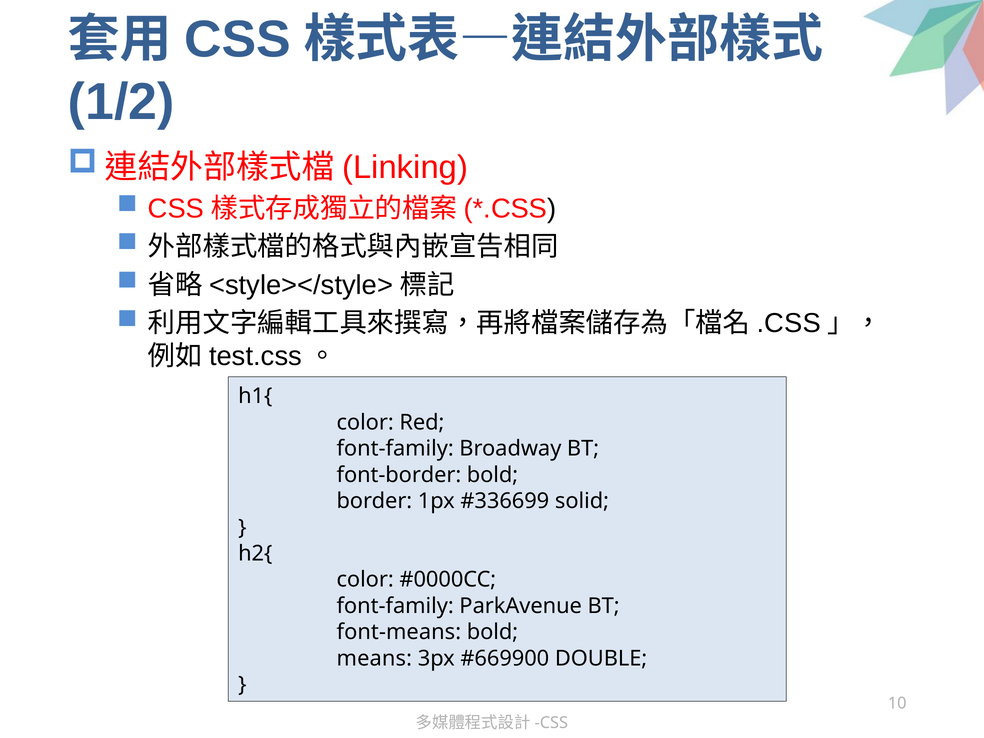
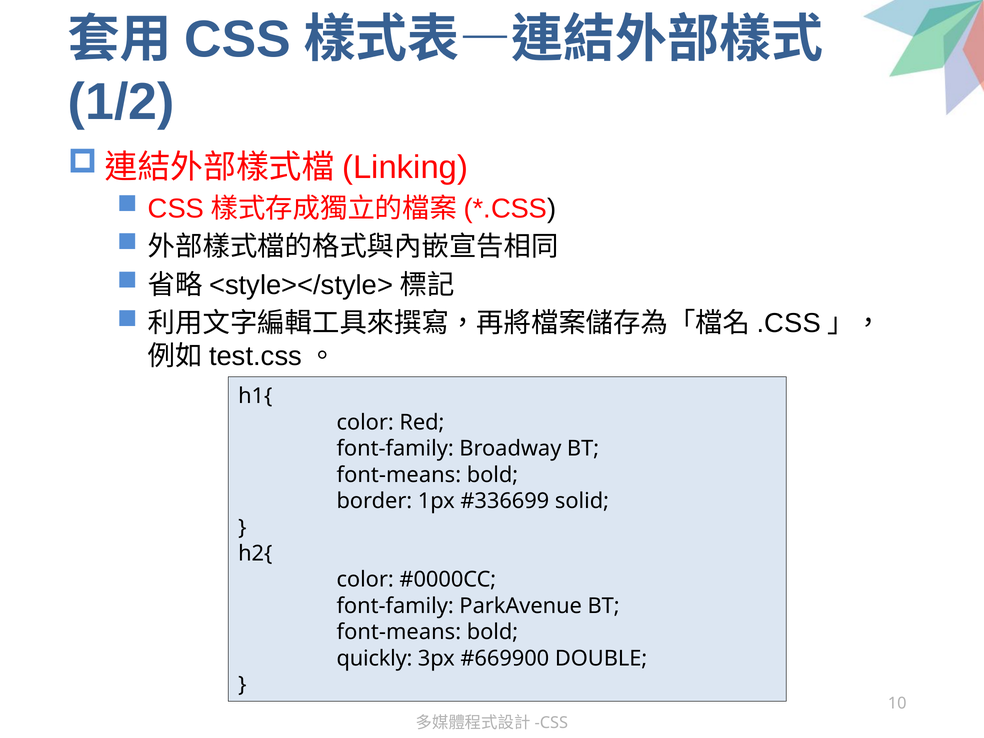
font-border at (399, 475): font-border -> font-means
means: means -> quickly
